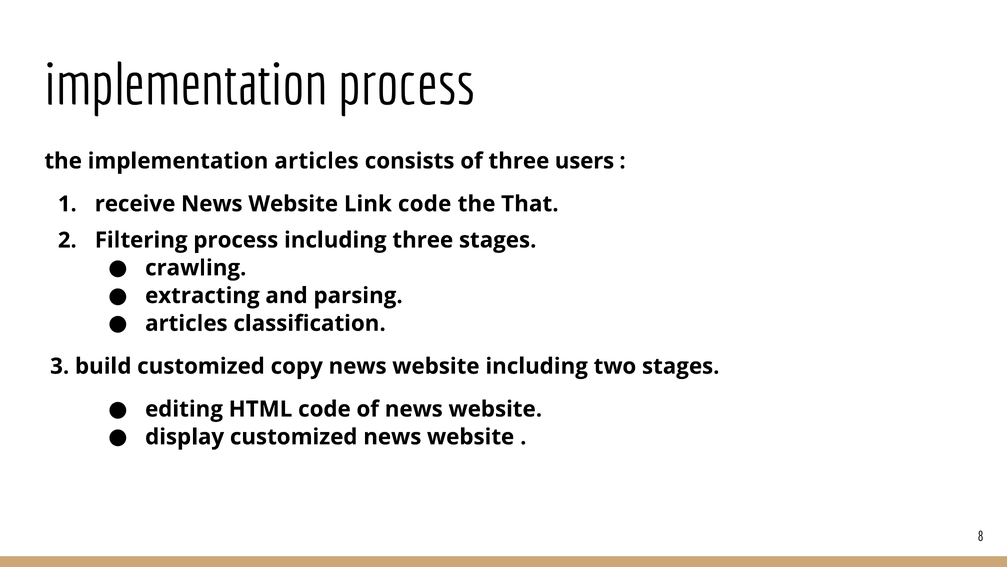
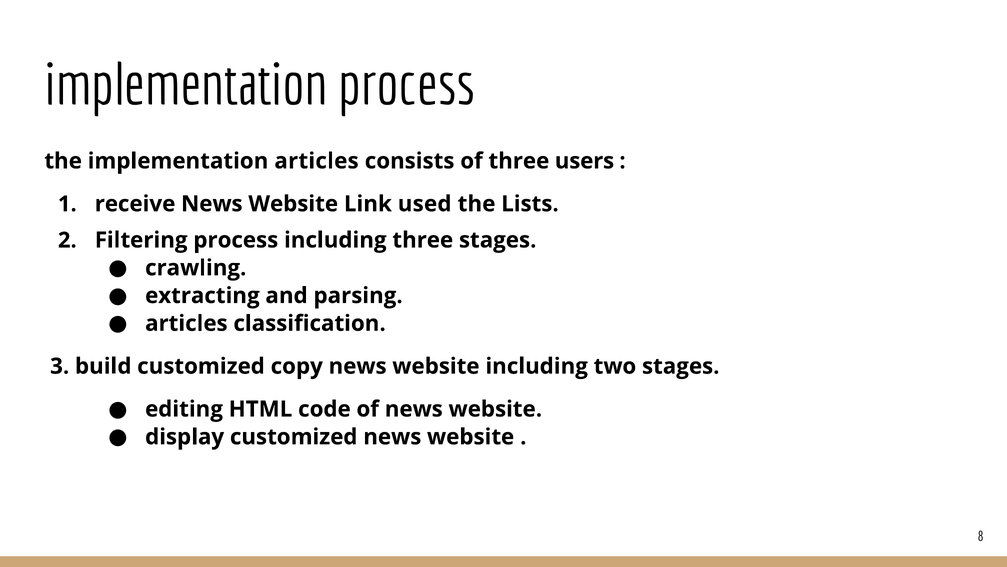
Link code: code -> used
That: That -> Lists
